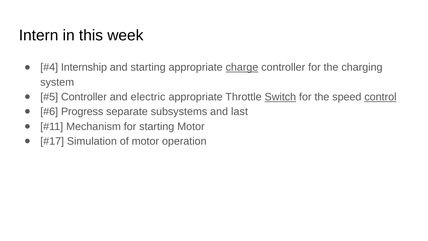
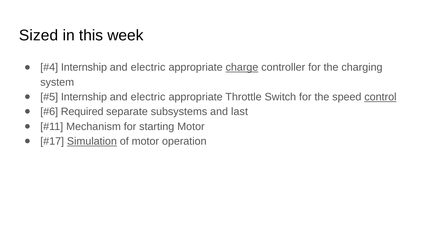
Intern: Intern -> Sized
starting at (148, 67): starting -> electric
Controller at (84, 97): Controller -> Internship
Switch underline: present -> none
Progress: Progress -> Required
Simulation underline: none -> present
